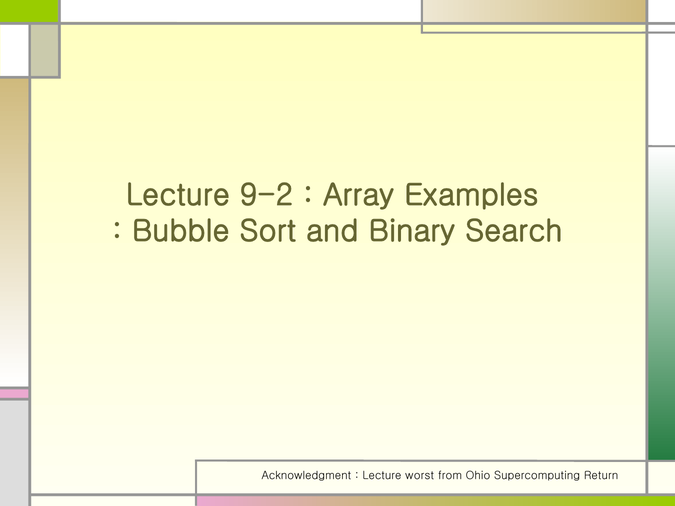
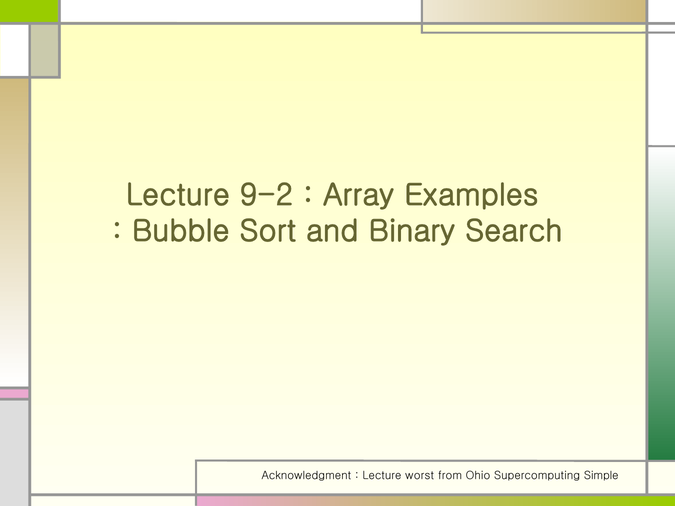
Return: Return -> Simple
